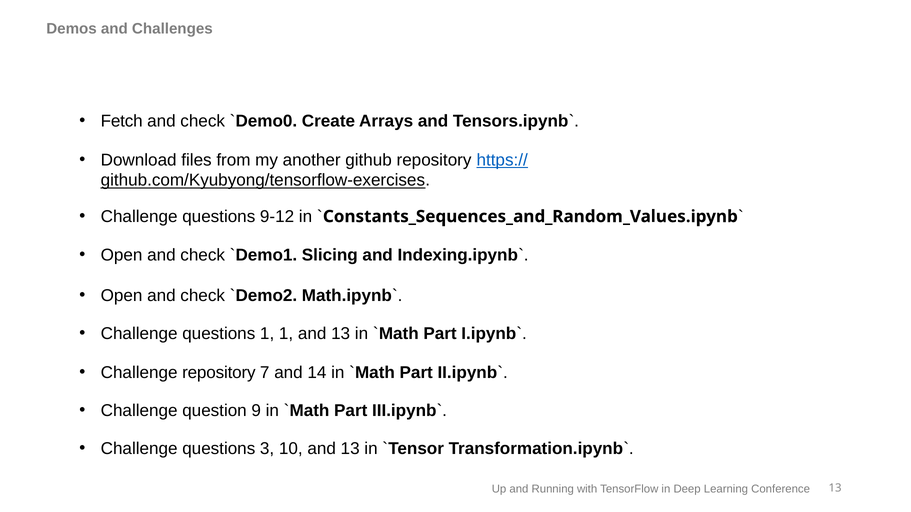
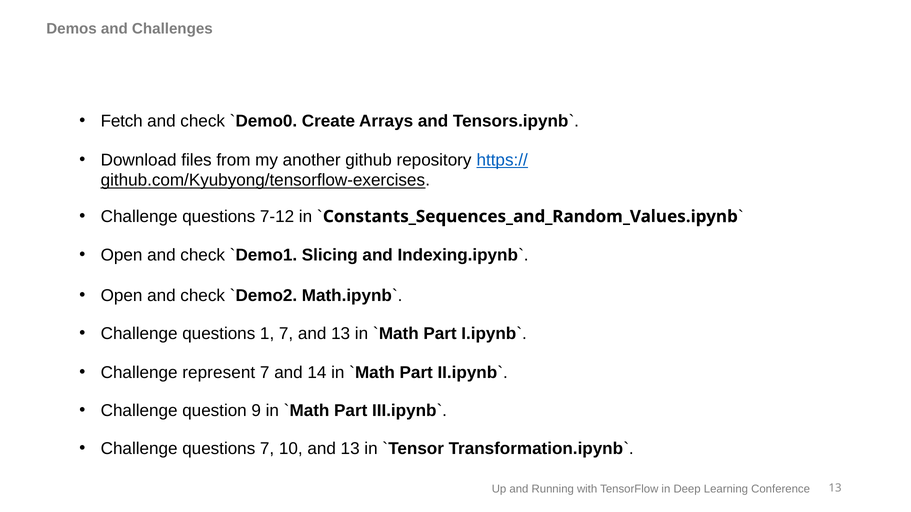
9-12: 9-12 -> 7-12
1 1: 1 -> 7
Challenge repository: repository -> represent
questions 3: 3 -> 7
